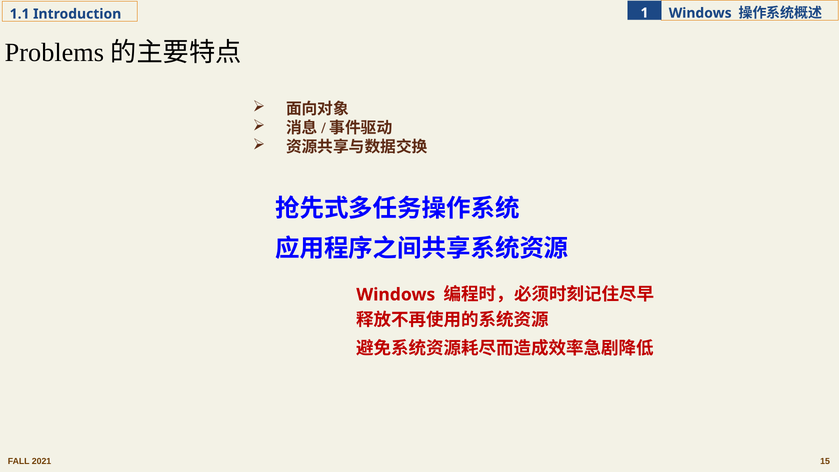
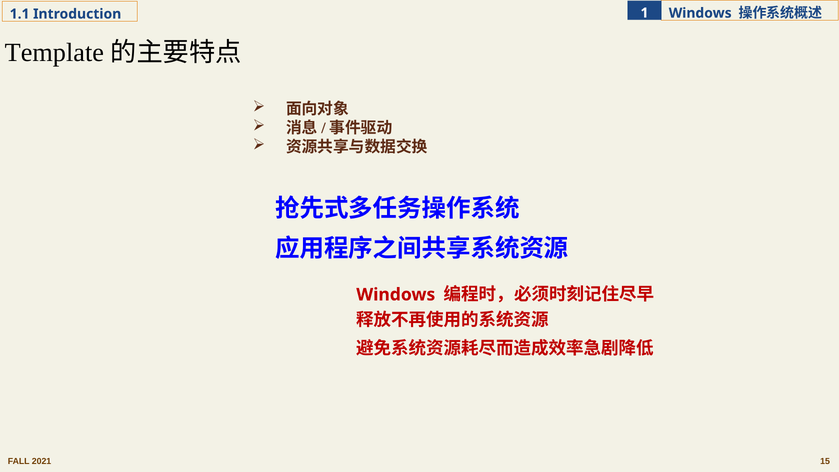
Problems: Problems -> Template
